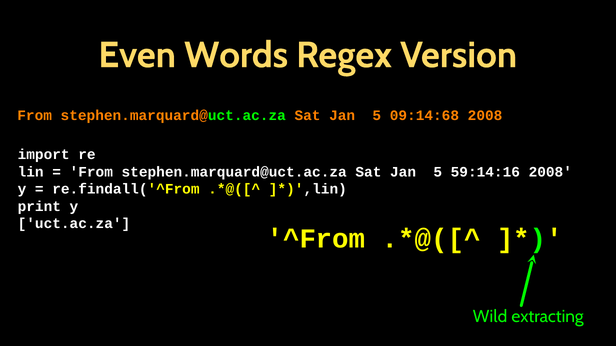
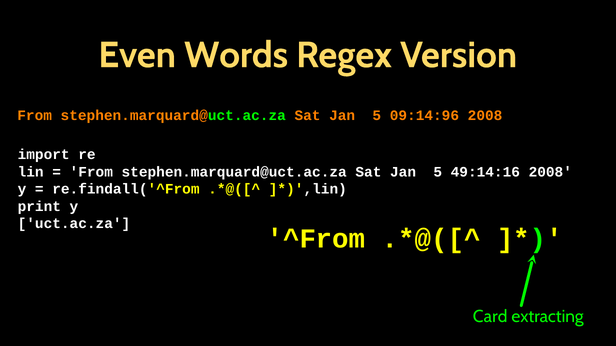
09:14:68: 09:14:68 -> 09:14:96
59:14:16: 59:14:16 -> 49:14:16
Wild: Wild -> Card
